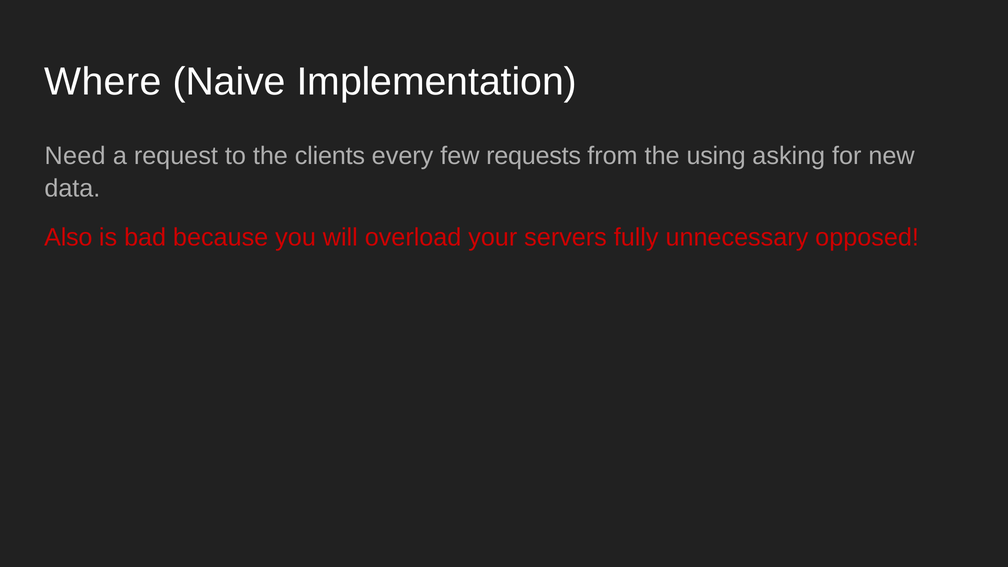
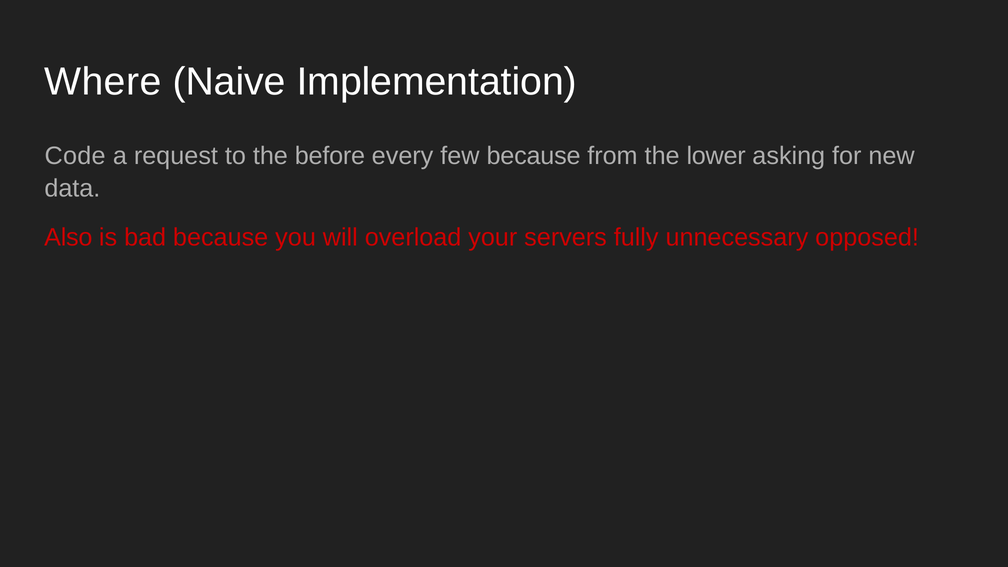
Need: Need -> Code
clients: clients -> before
few requests: requests -> because
using: using -> lower
